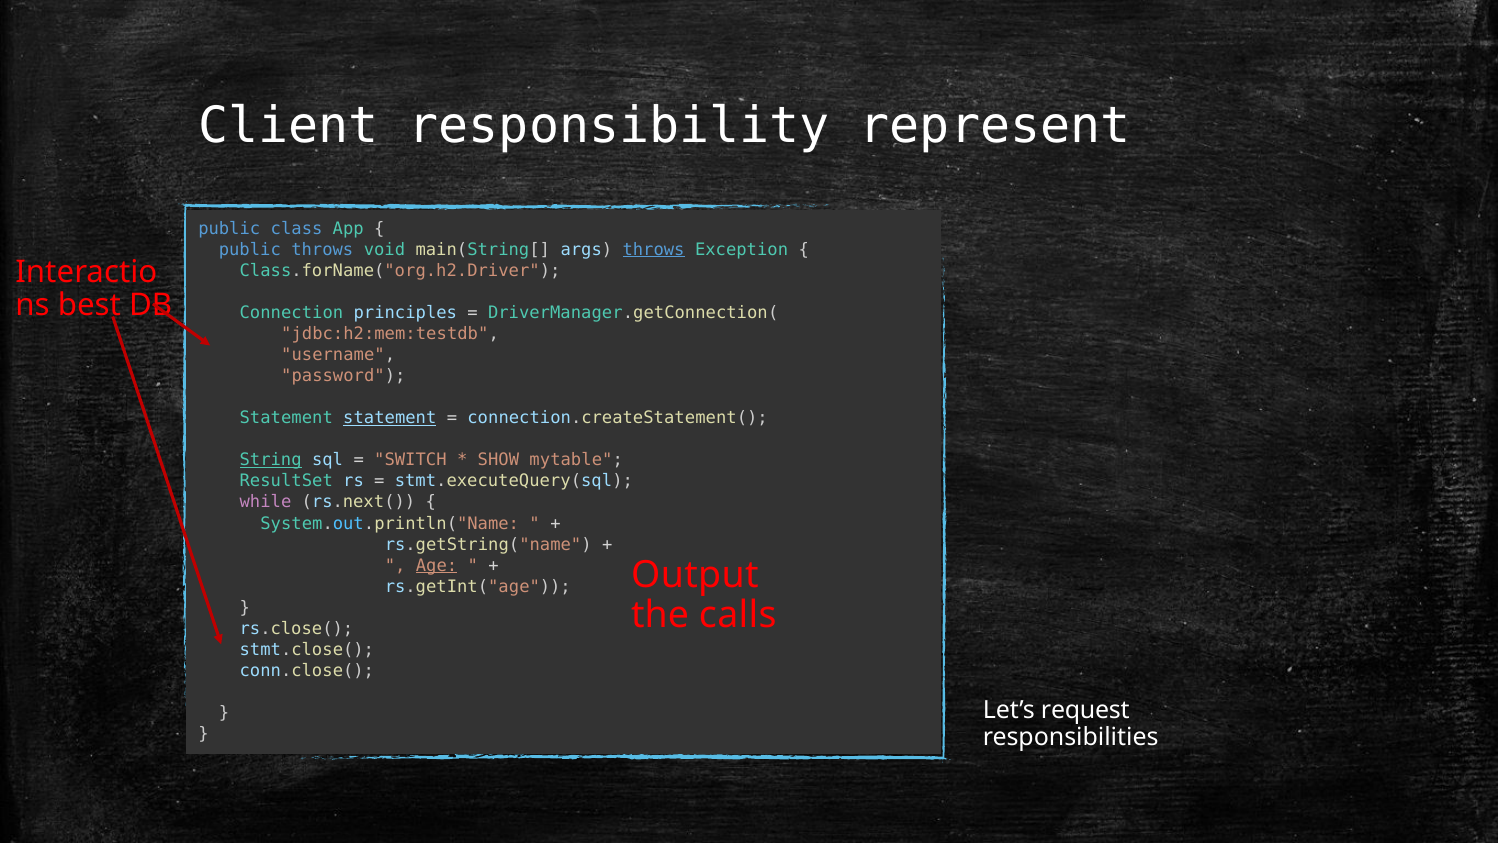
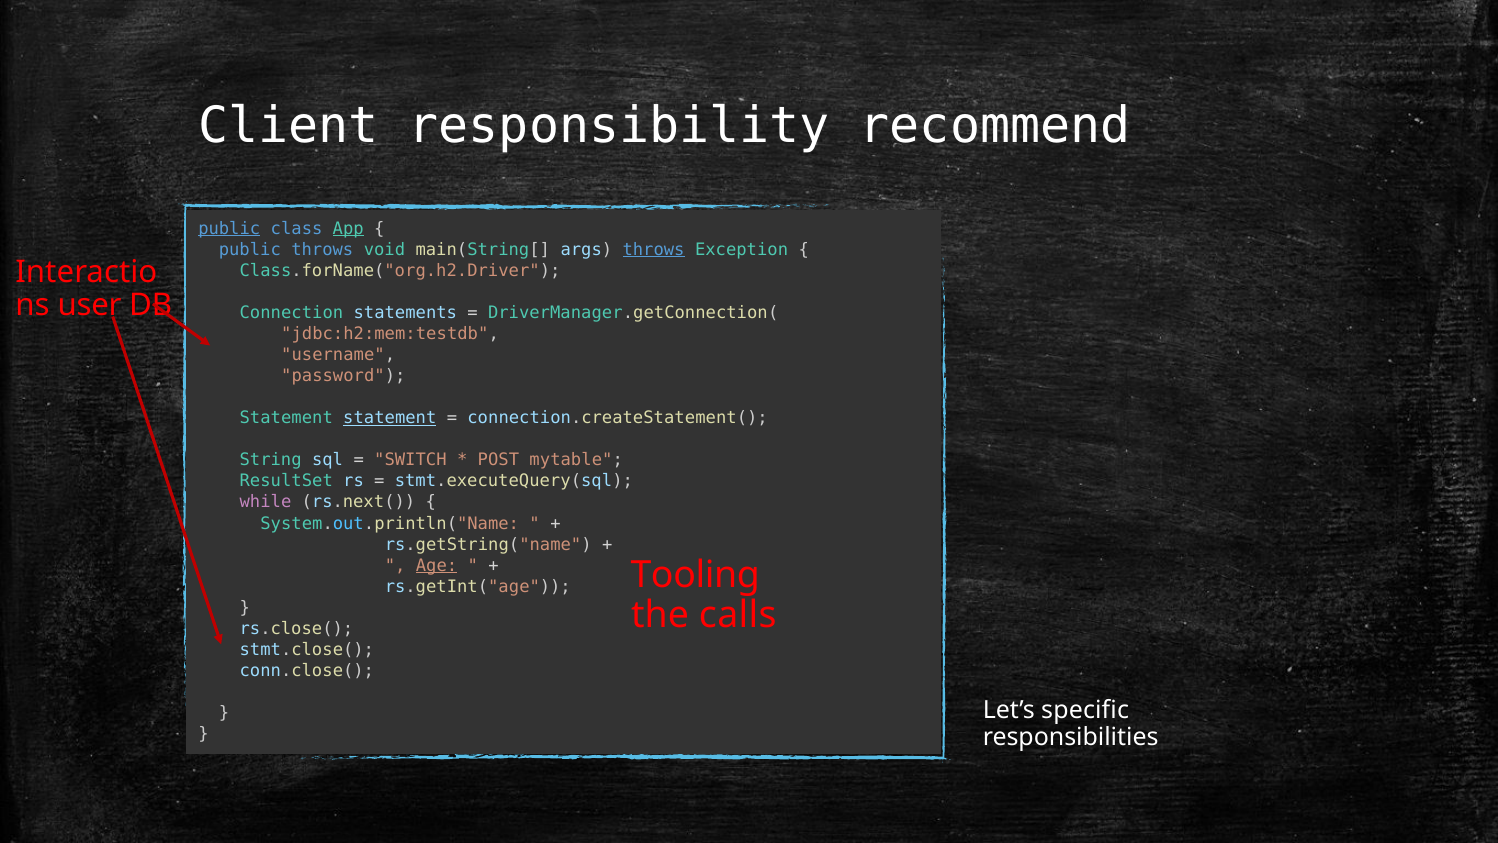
represent: represent -> recommend
public at (229, 228) underline: none -> present
App underline: none -> present
best: best -> user
principles: principles -> statements
String underline: present -> none
SHOW: SHOW -> POST
Output: Output -> Tooling
request: request -> specific
